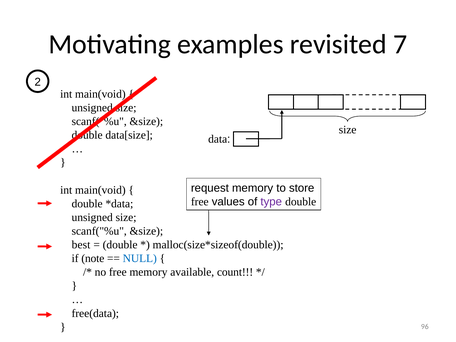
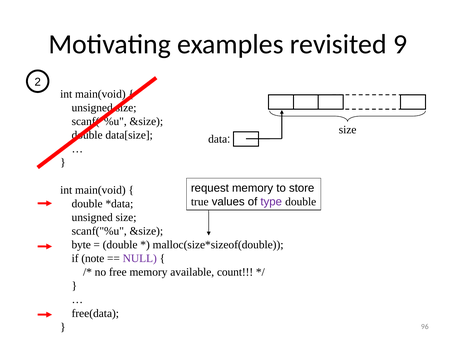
7: 7 -> 9
free at (200, 202): free -> true
best: best -> byte
NULL colour: blue -> purple
